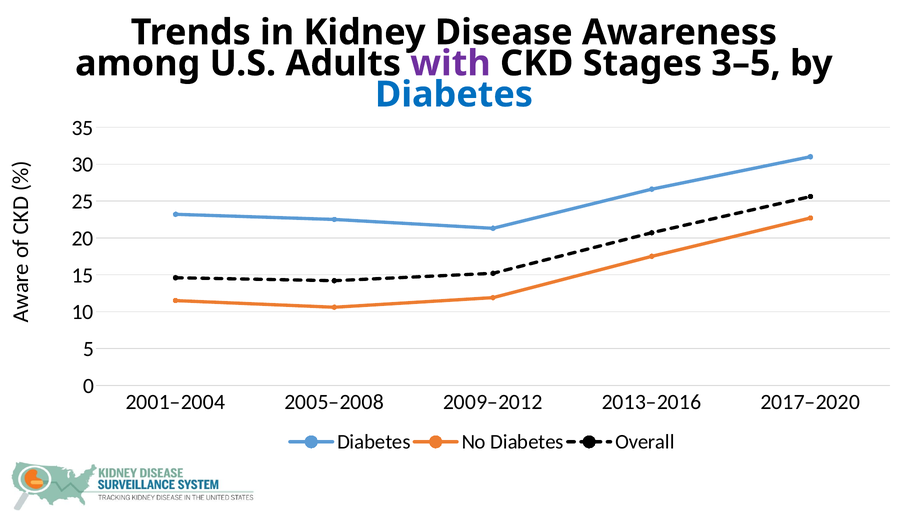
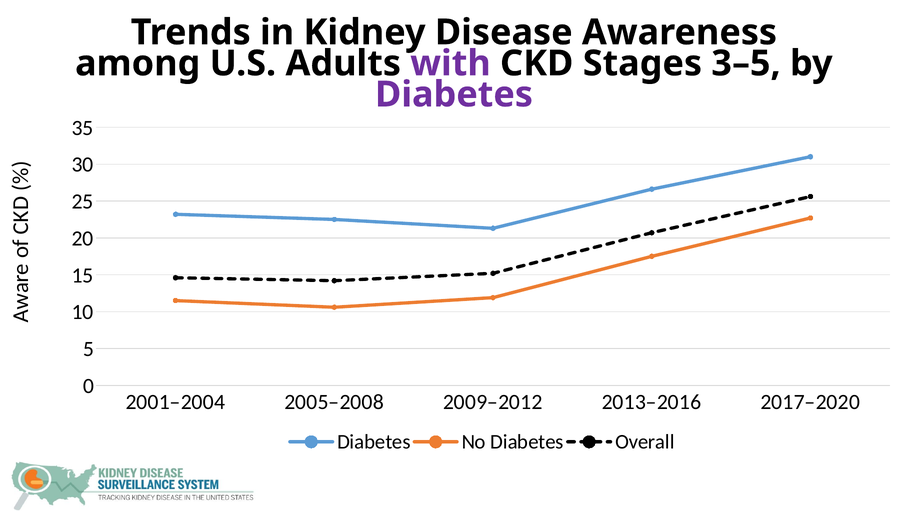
Diabetes at (454, 94) colour: blue -> purple
